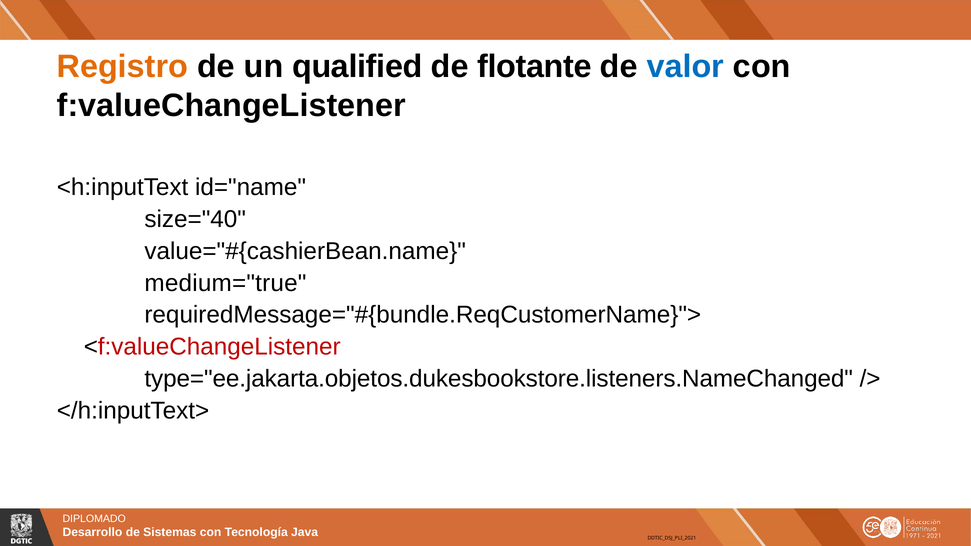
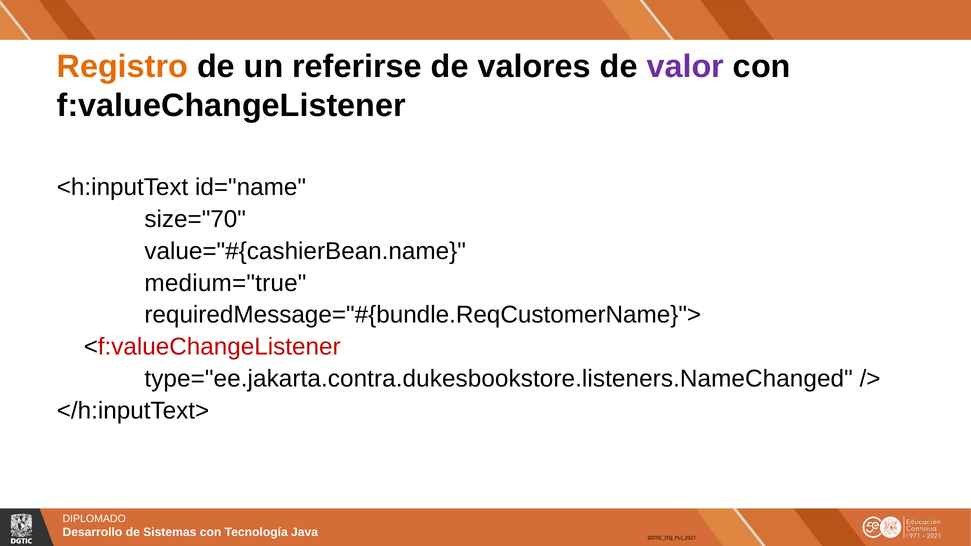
qualified: qualified -> referirse
flotante: flotante -> valores
valor colour: blue -> purple
size="40: size="40 -> size="70
type="ee.jakarta.objetos.dukesbookstore.listeners.NameChanged: type="ee.jakarta.objetos.dukesbookstore.listeners.NameChanged -> type="ee.jakarta.contra.dukesbookstore.listeners.NameChanged
